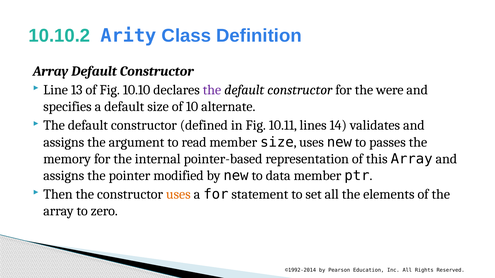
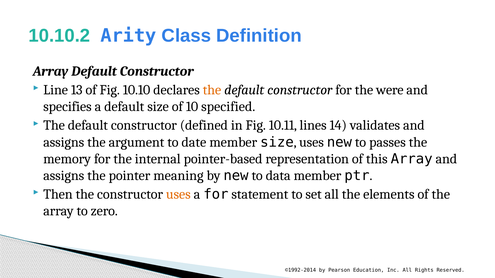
the at (212, 90) colour: purple -> orange
alternate: alternate -> specified
read: read -> date
modified: modified -> meaning
